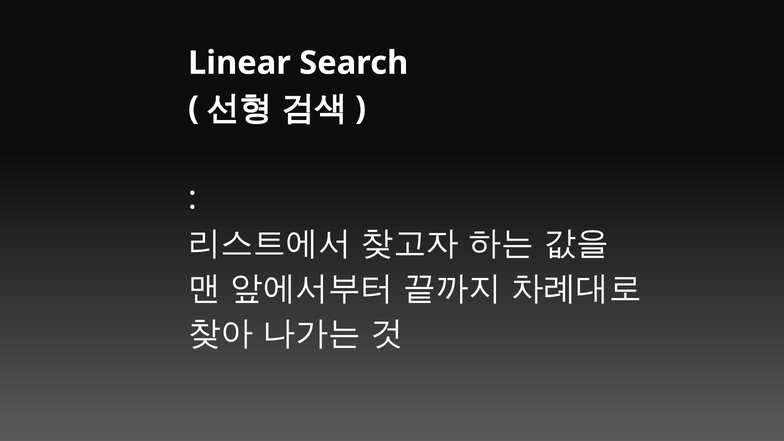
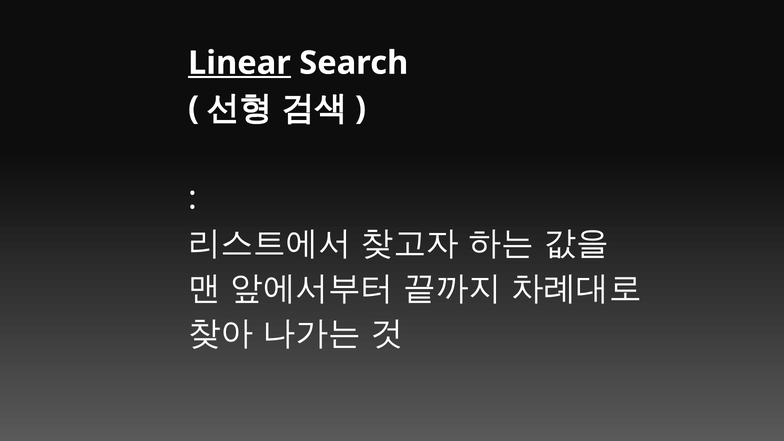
Linear underline: none -> present
